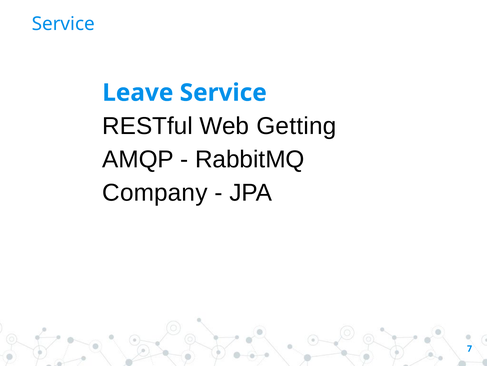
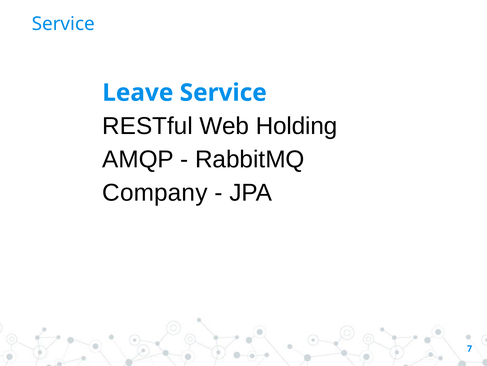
Getting: Getting -> Holding
